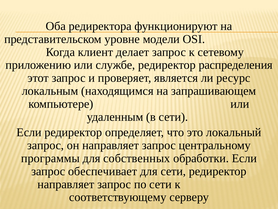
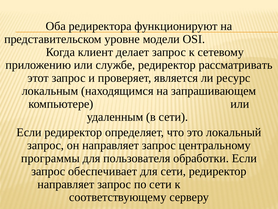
распределения: распределения -> рассматривать
собственных: собственных -> пользователя
